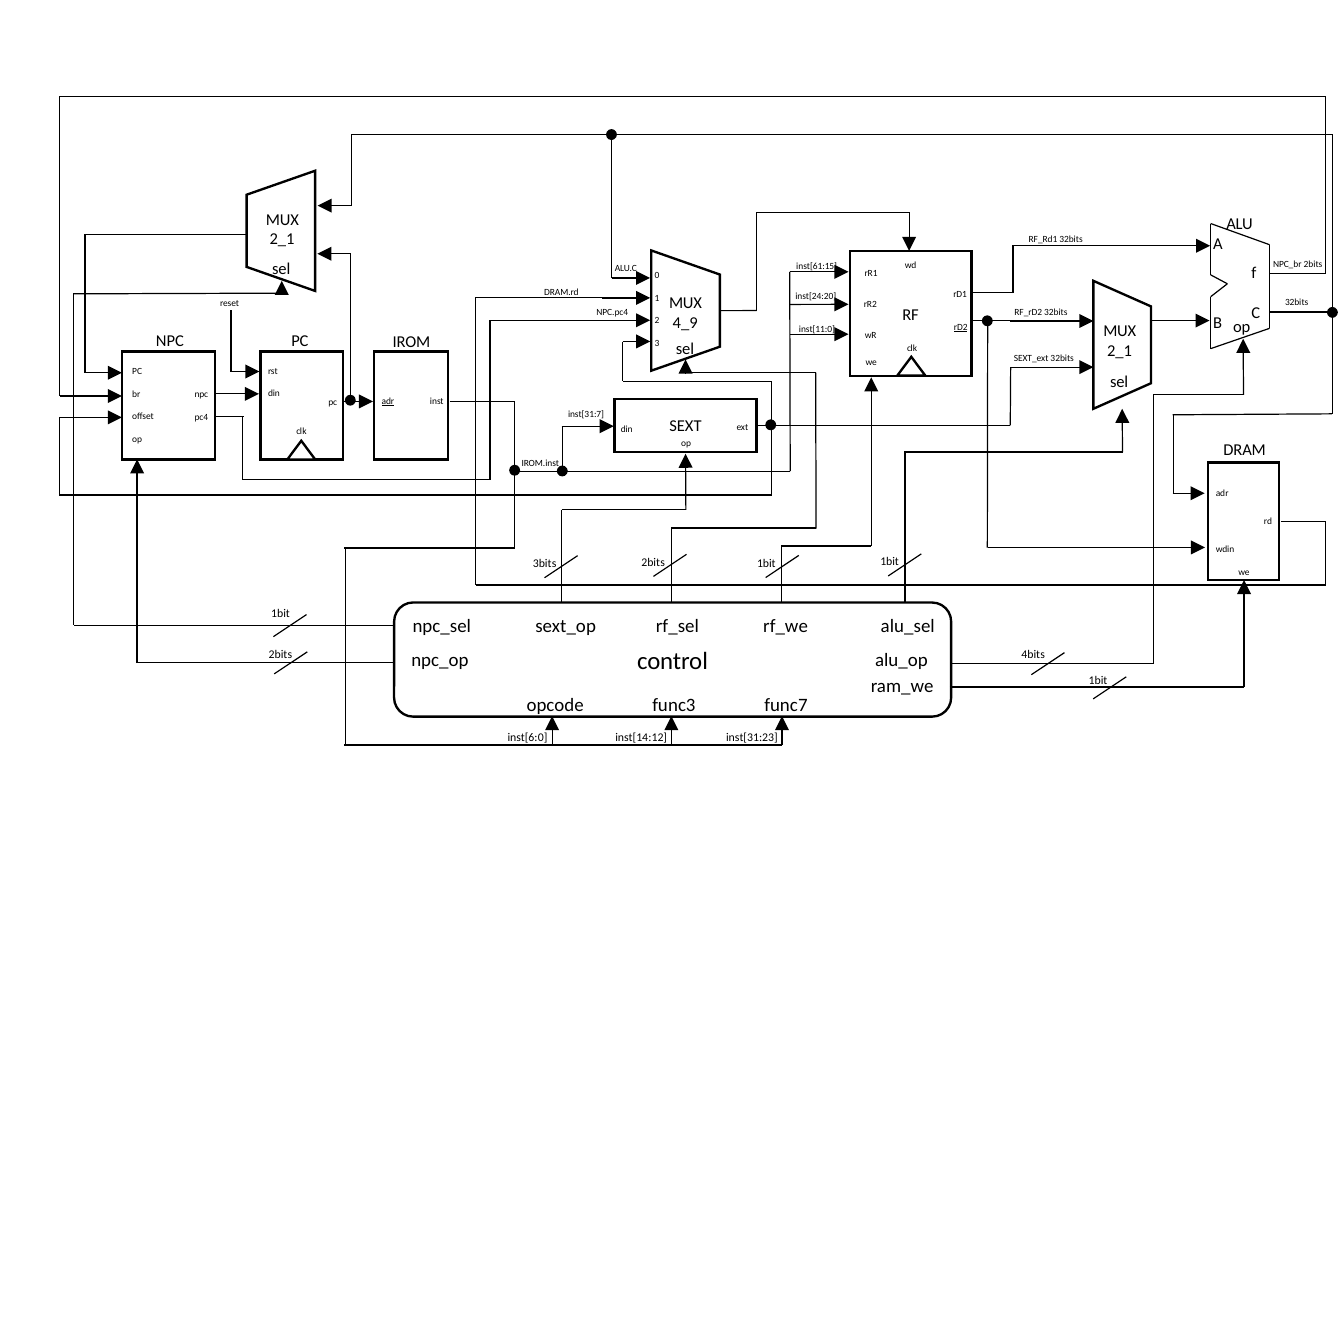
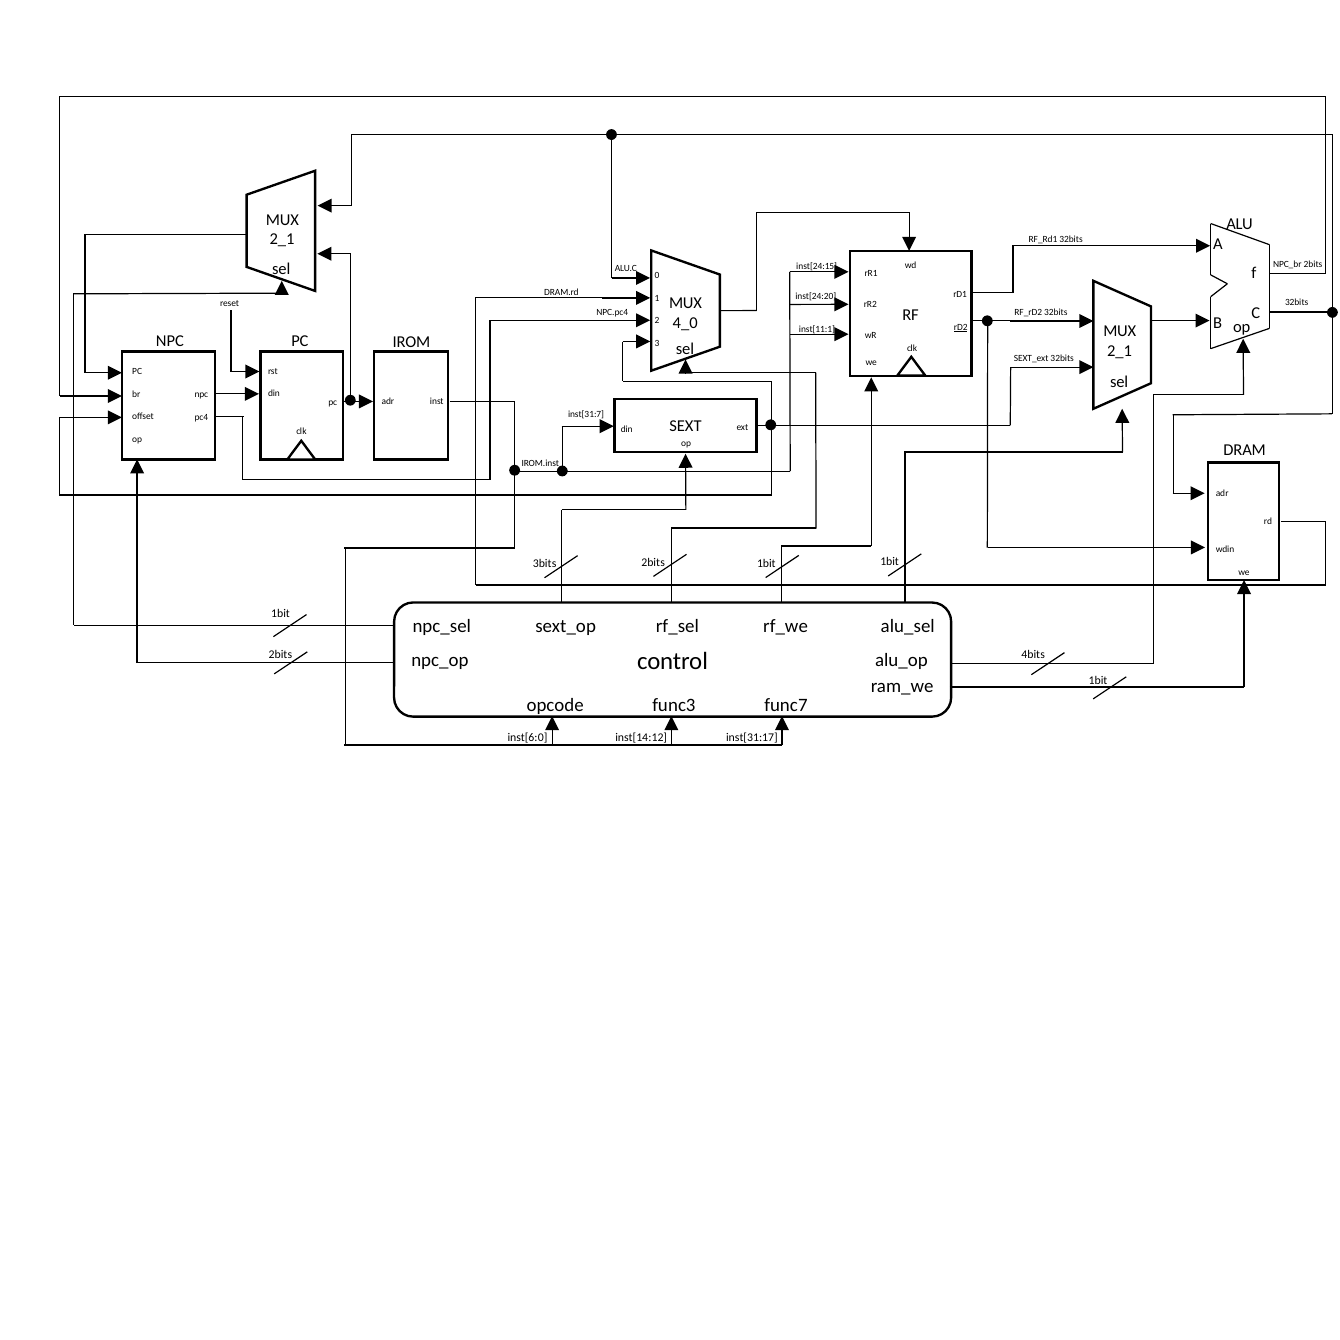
inst[61:15: inst[61:15 -> inst[24:15
4_9: 4_9 -> 4_0
inst[11:0: inst[11:0 -> inst[11:1
adr at (388, 401) underline: present -> none
inst[31:23: inst[31:23 -> inst[31:17
